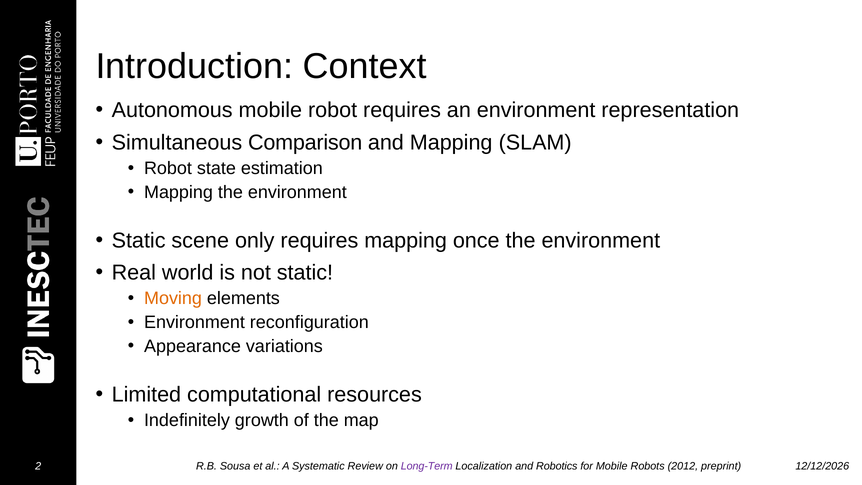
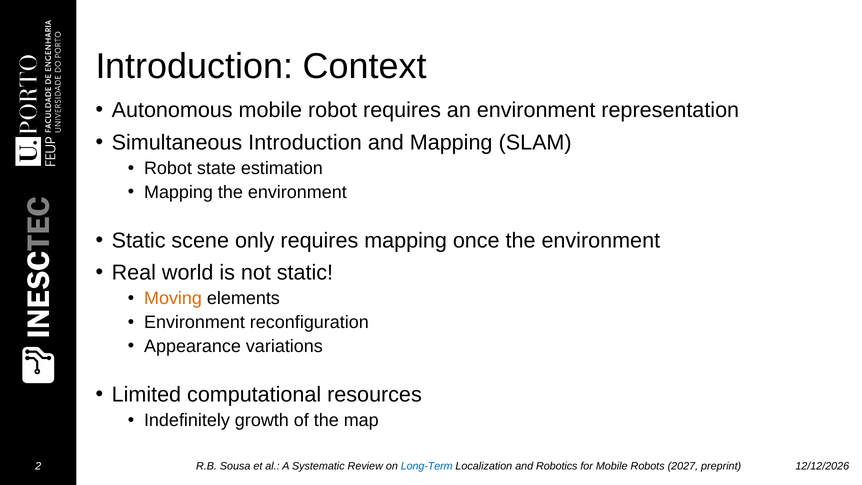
Simultaneous Comparison: Comparison -> Introduction
Long-Term colour: purple -> blue
2012: 2012 -> 2027
